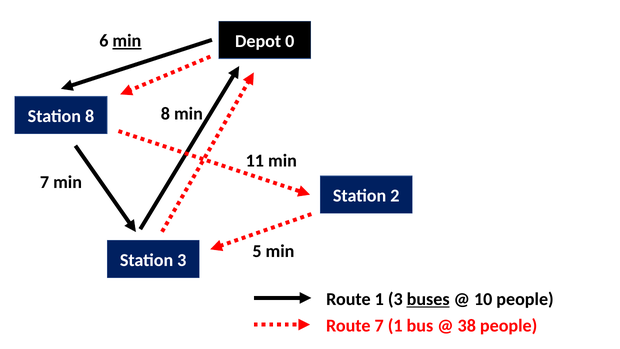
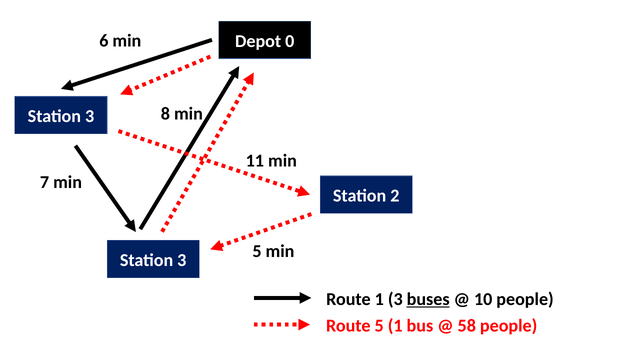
min at (127, 41) underline: present -> none
8 at (90, 116): 8 -> 3
Route 7: 7 -> 5
38: 38 -> 58
